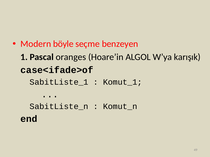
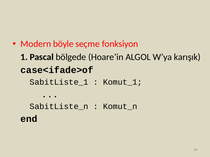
benzeyen: benzeyen -> fonksiyon
oranges: oranges -> bölgede
